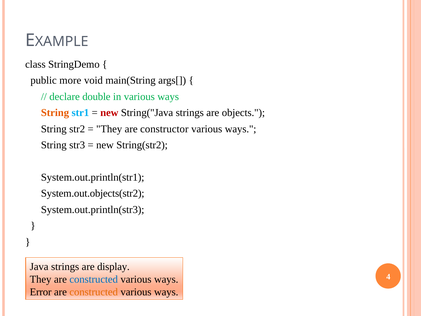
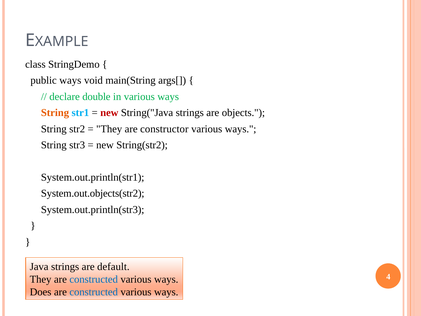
public more: more -> ways
display: display -> default
Error: Error -> Does
constructed at (94, 292) colour: orange -> blue
